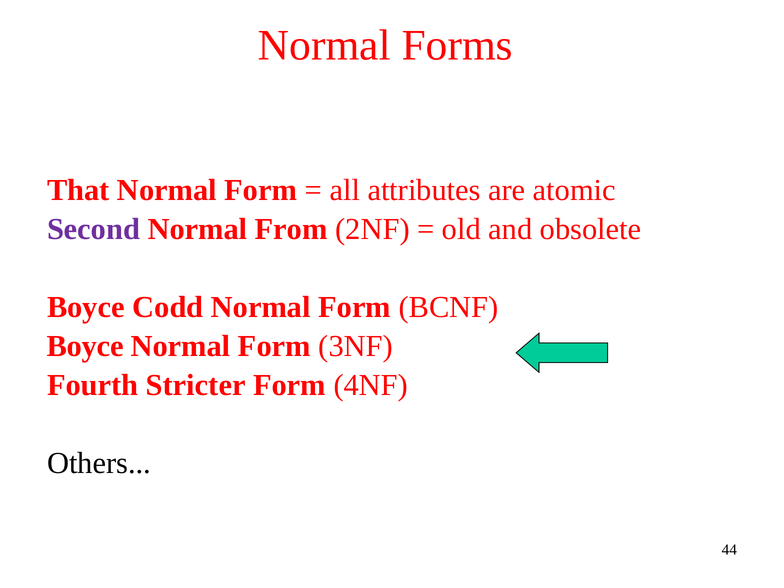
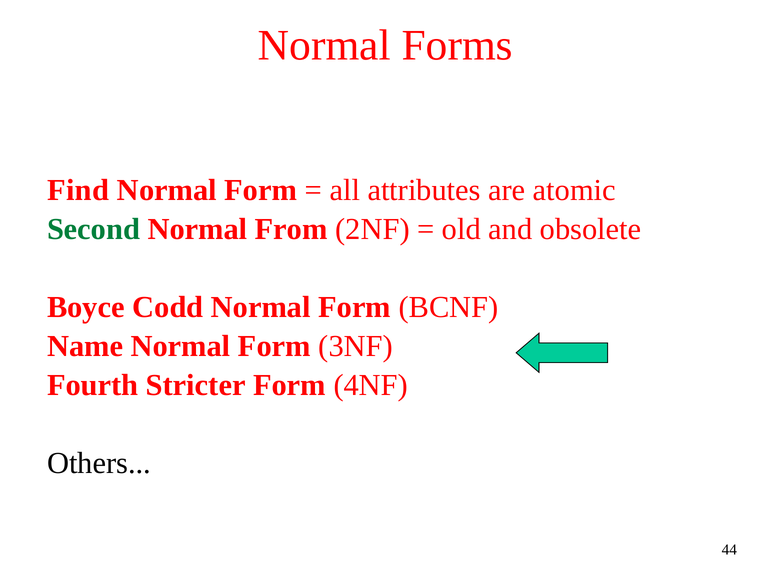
That: That -> Find
Second colour: purple -> green
Boyce at (85, 346): Boyce -> Name
